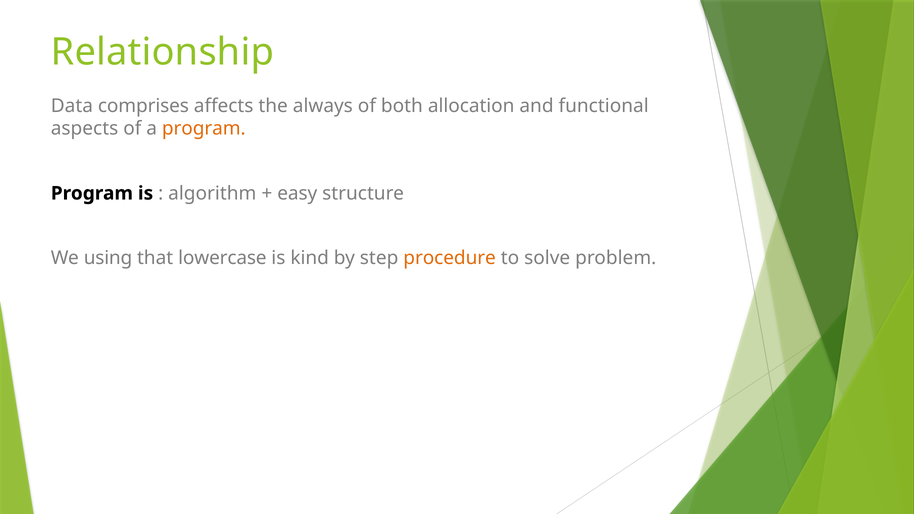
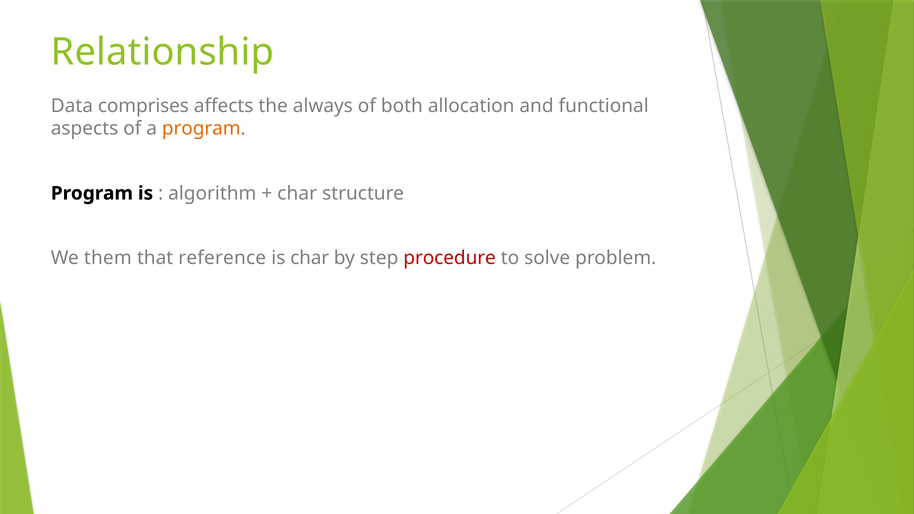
easy at (297, 193): easy -> char
using: using -> them
lowercase: lowercase -> reference
is kind: kind -> char
procedure colour: orange -> red
